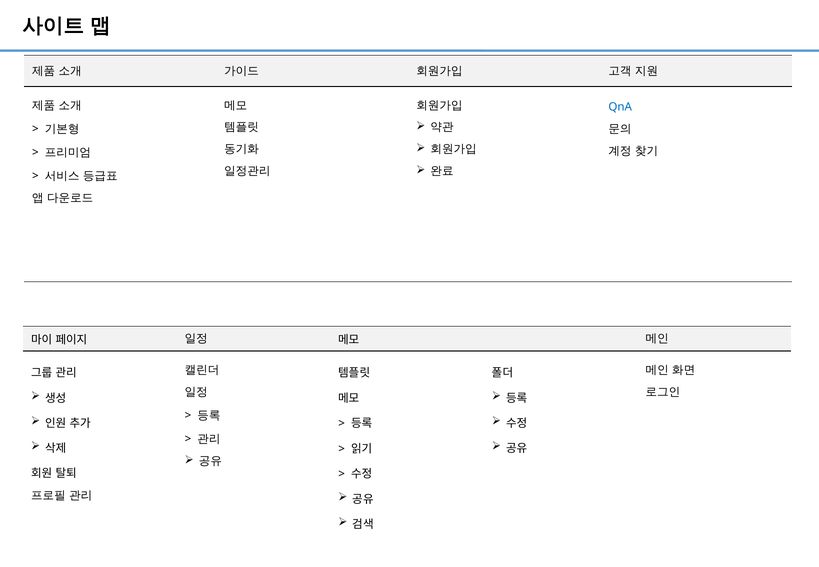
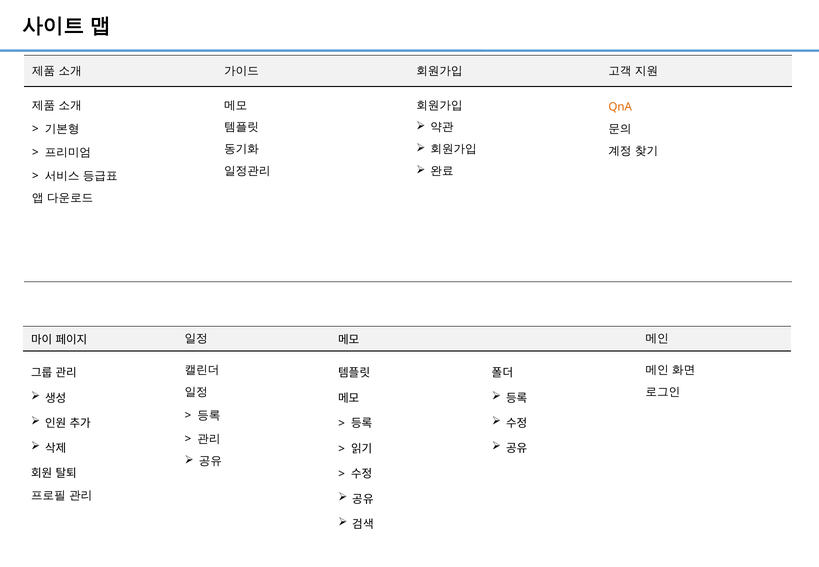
QnA colour: blue -> orange
